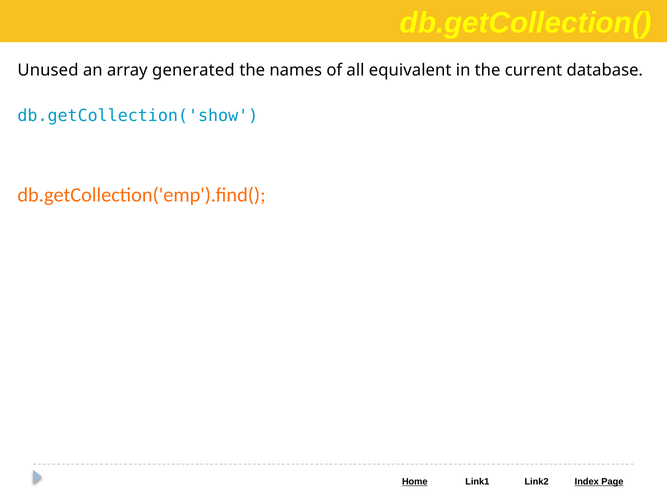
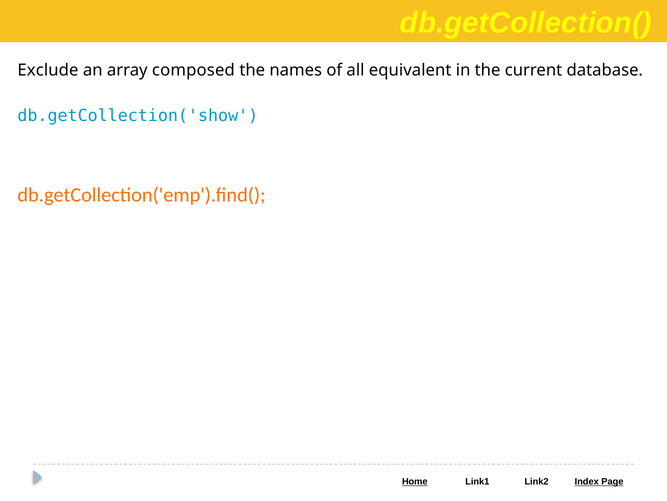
Unused: Unused -> Exclude
generated: generated -> composed
